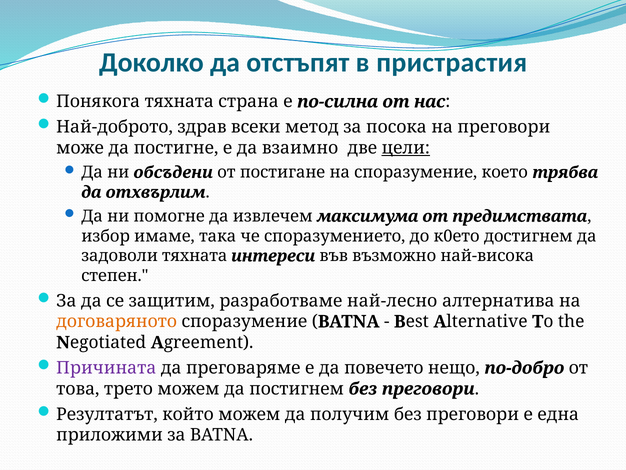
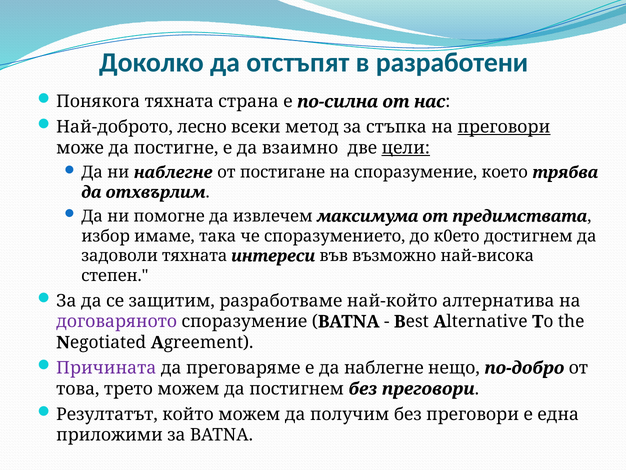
пристрастия: пристрастия -> разработени
здрав: здрав -> лесно
посока: посока -> стъпка
преговори at (504, 127) underline: none -> present
ни обсъдени: обсъдени -> наблегне
най-лесно: най-лесно -> най-който
договаряното colour: orange -> purple
да повечето: повечето -> наблегне
